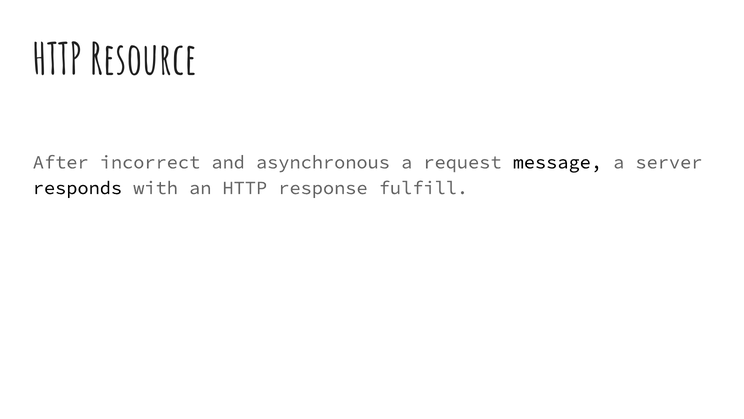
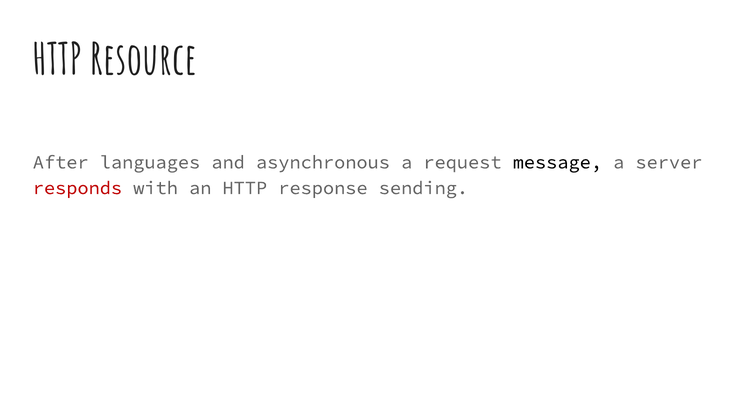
incorrect: incorrect -> languages
responds colour: black -> red
fulfill: fulfill -> sending
